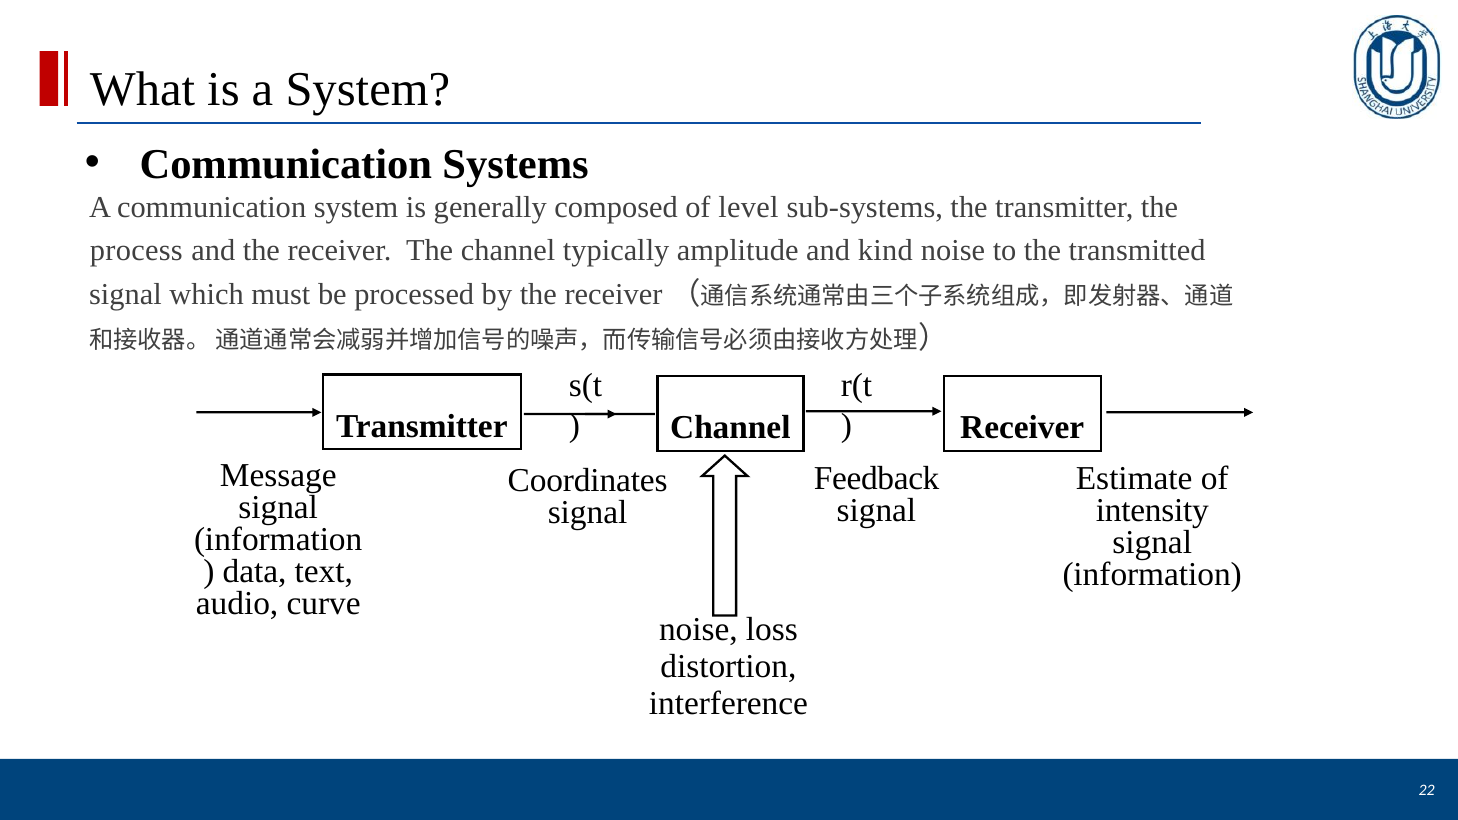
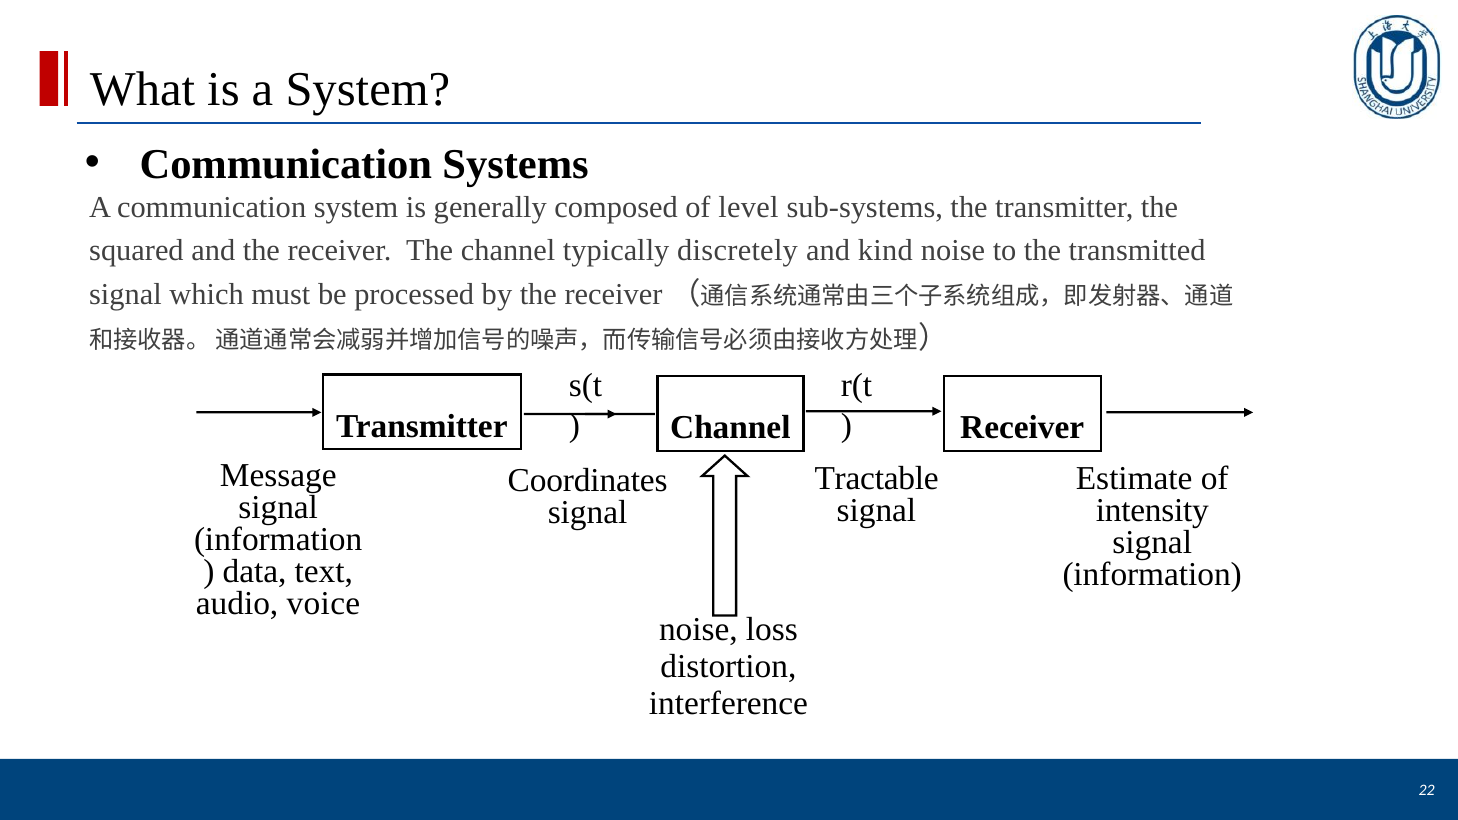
process: process -> squared
amplitude: amplitude -> discretely
Feedback: Feedback -> Tractable
curve: curve -> voice
